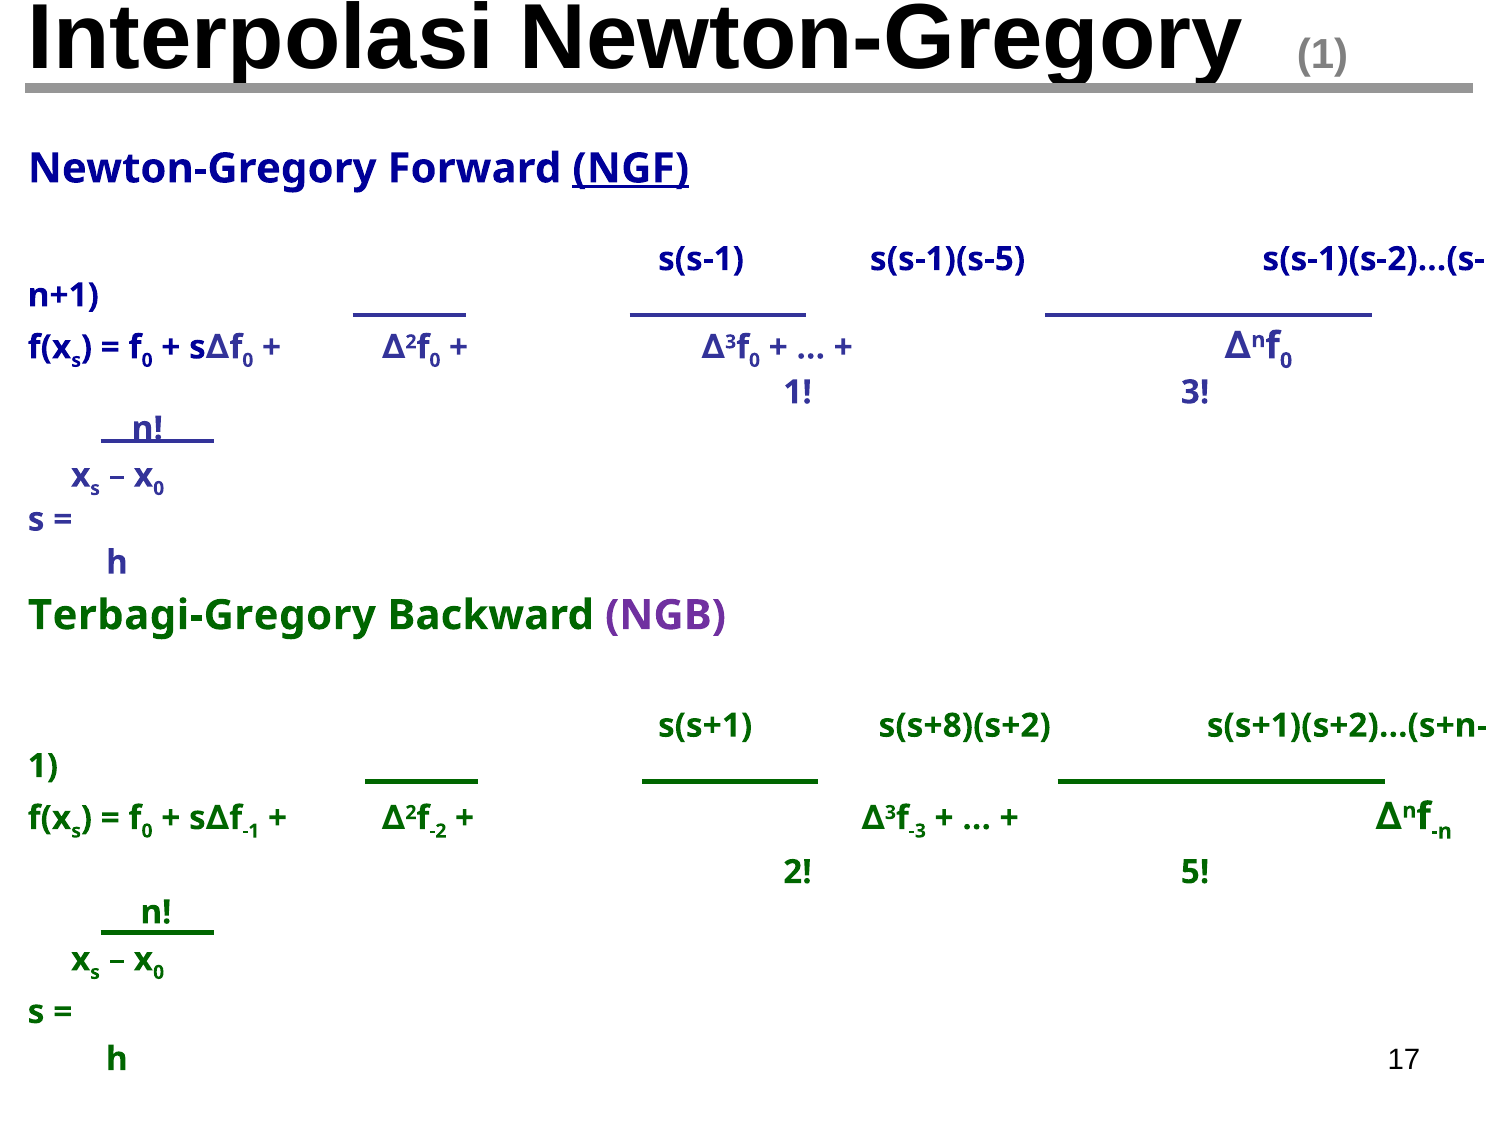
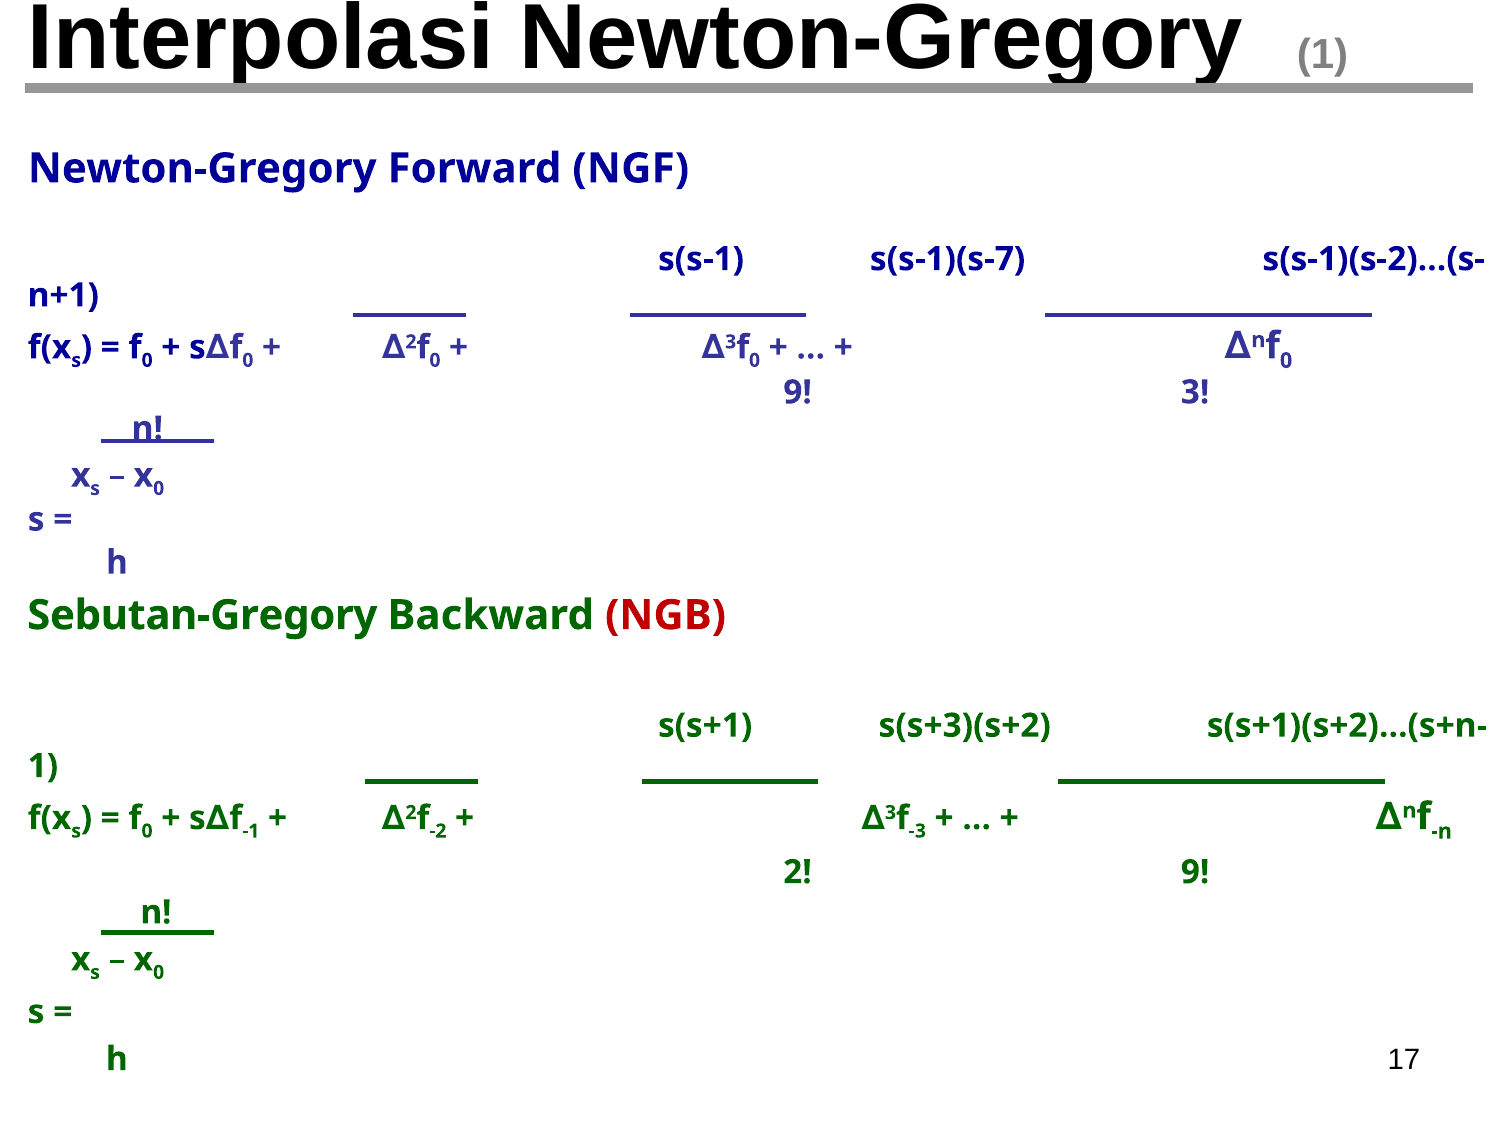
NGF underline: present -> none
s(s-1)(s-5: s(s-1)(s-5 -> s(s-1)(s-7
1 at (798, 392): 1 -> 9
Terbagi-Gregory: Terbagi-Gregory -> Sebutan-Gregory
NGB colour: purple -> red
s(s+8)(s+2: s(s+8)(s+2 -> s(s+3)(s+2
2 5: 5 -> 9
